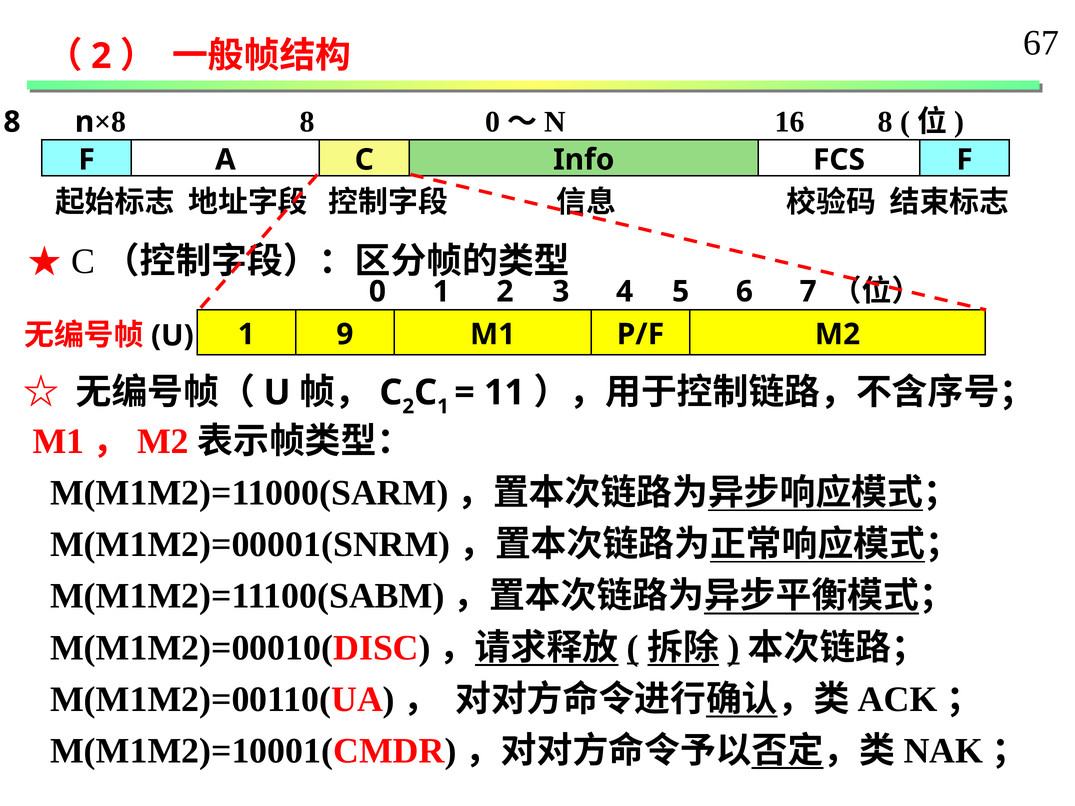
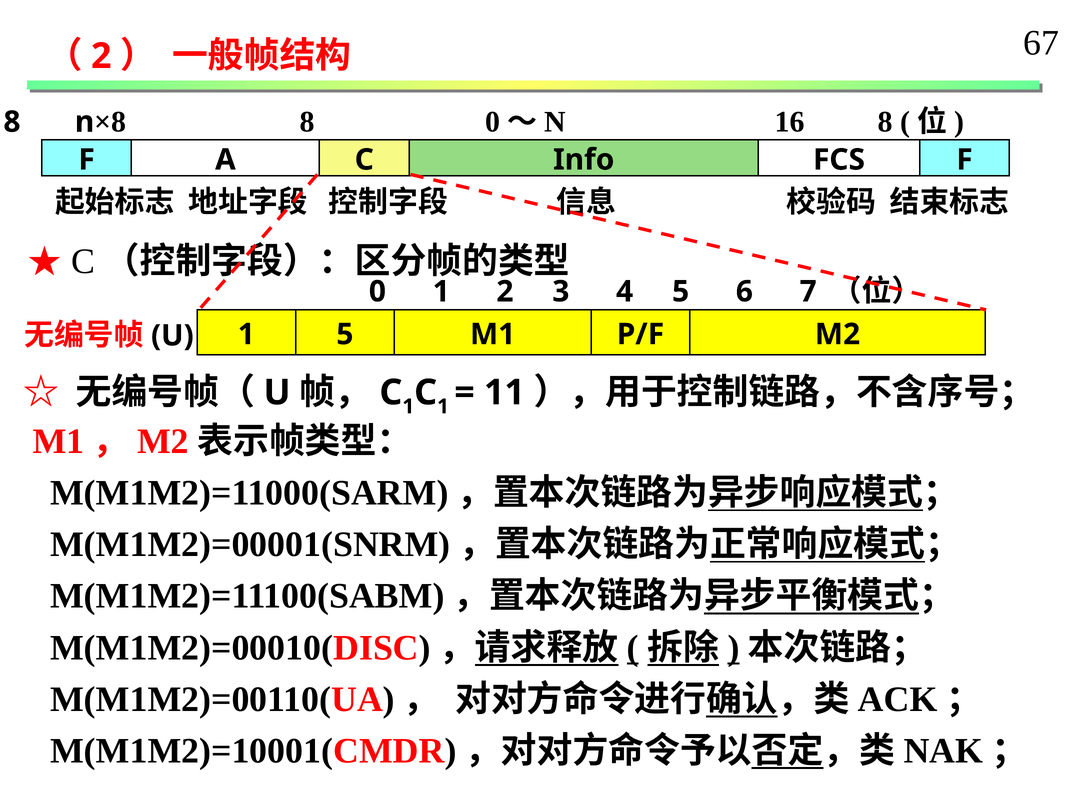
1 9: 9 -> 5
2 at (408, 407): 2 -> 1
